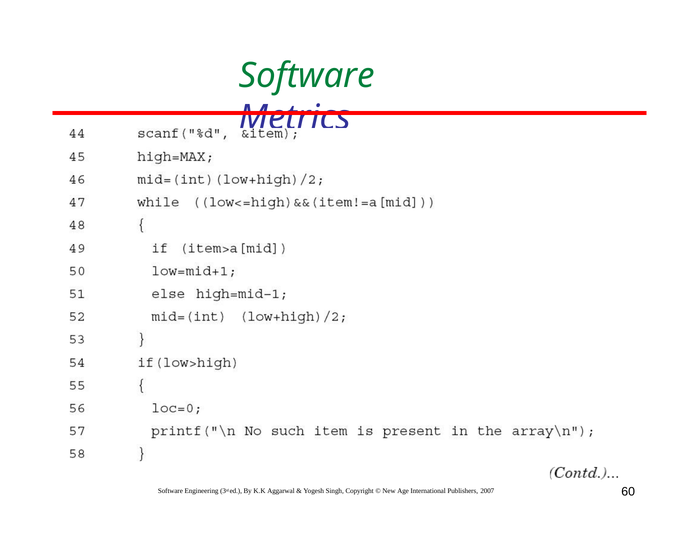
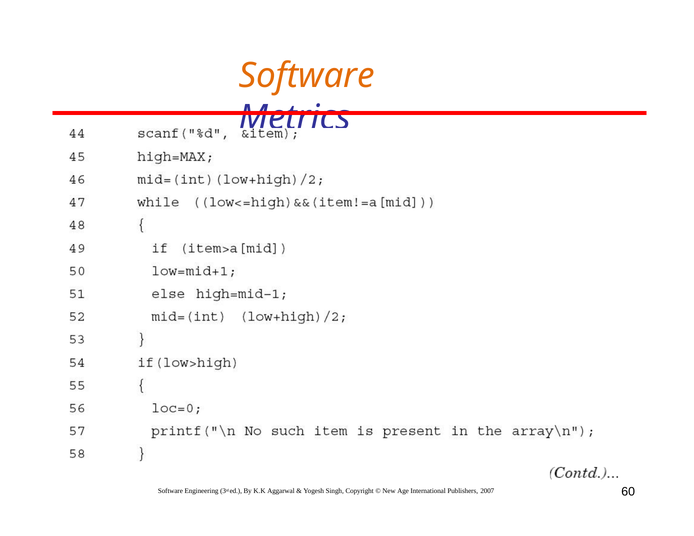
Software at (307, 76) colour: green -> orange
